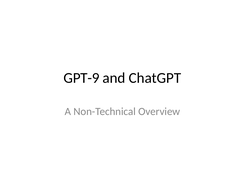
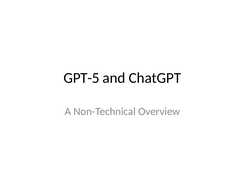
GPT-9: GPT-9 -> GPT-5
